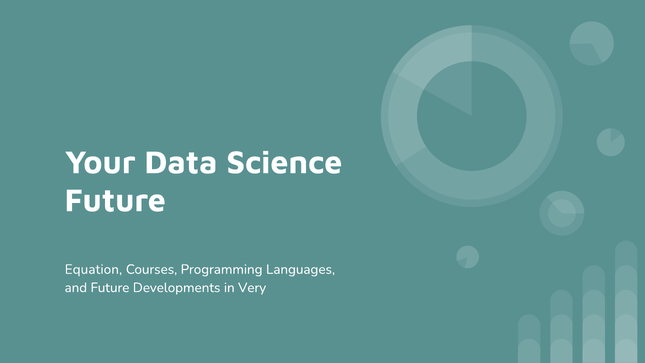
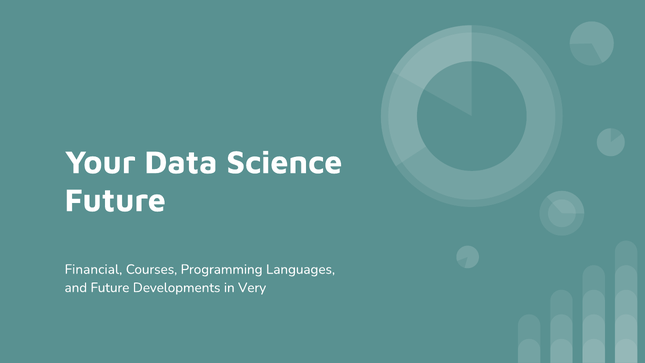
Equation: Equation -> Financial
